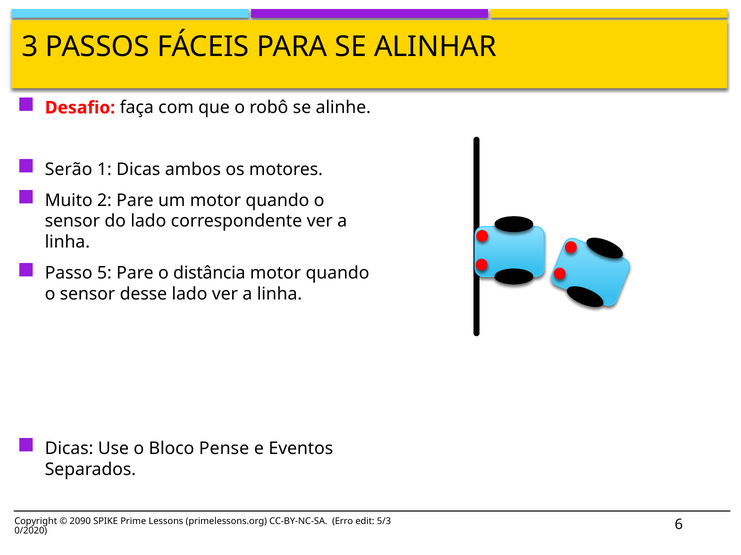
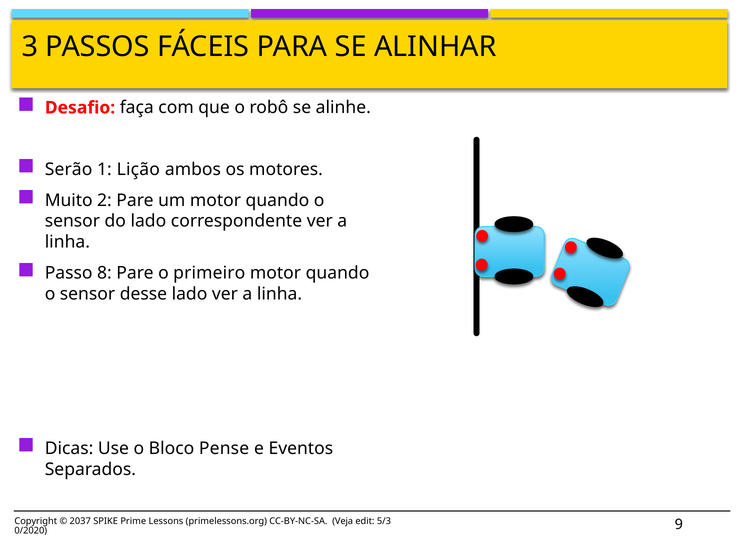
1 Dicas: Dicas -> Lição
5: 5 -> 8
distância: distância -> primeiro
2090: 2090 -> 2037
Erro: Erro -> Veja
6: 6 -> 9
